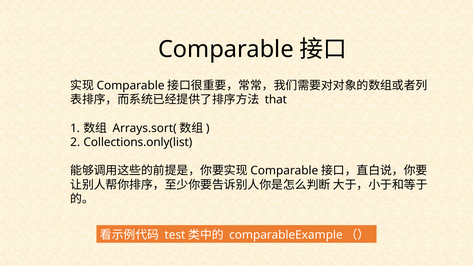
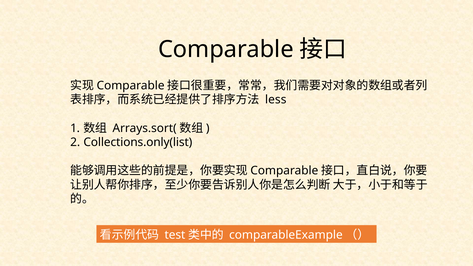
that: that -> less
